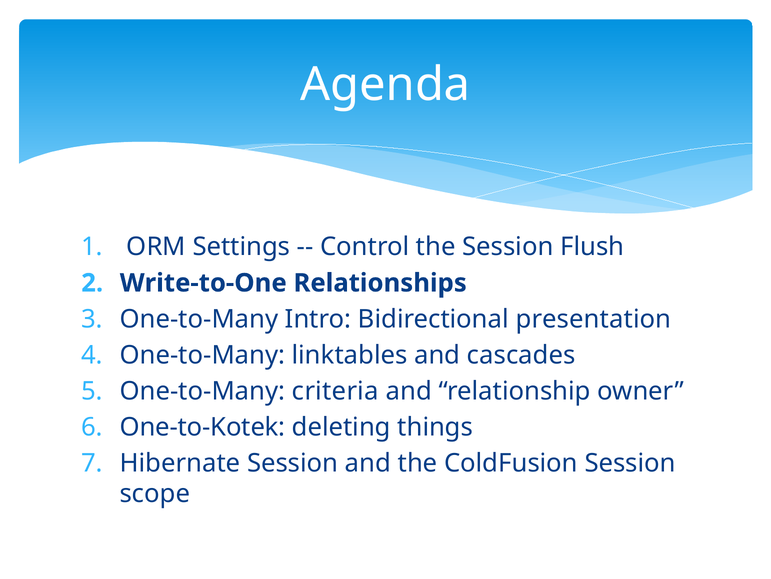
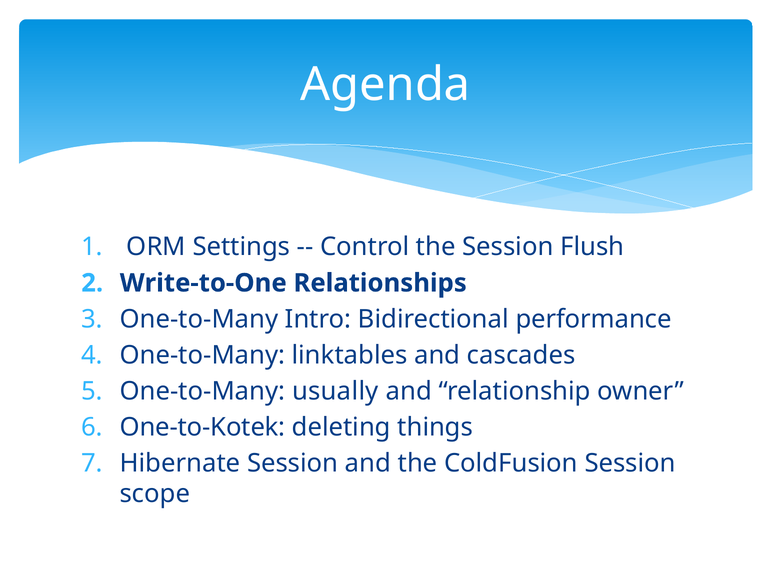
presentation: presentation -> performance
criteria: criteria -> usually
